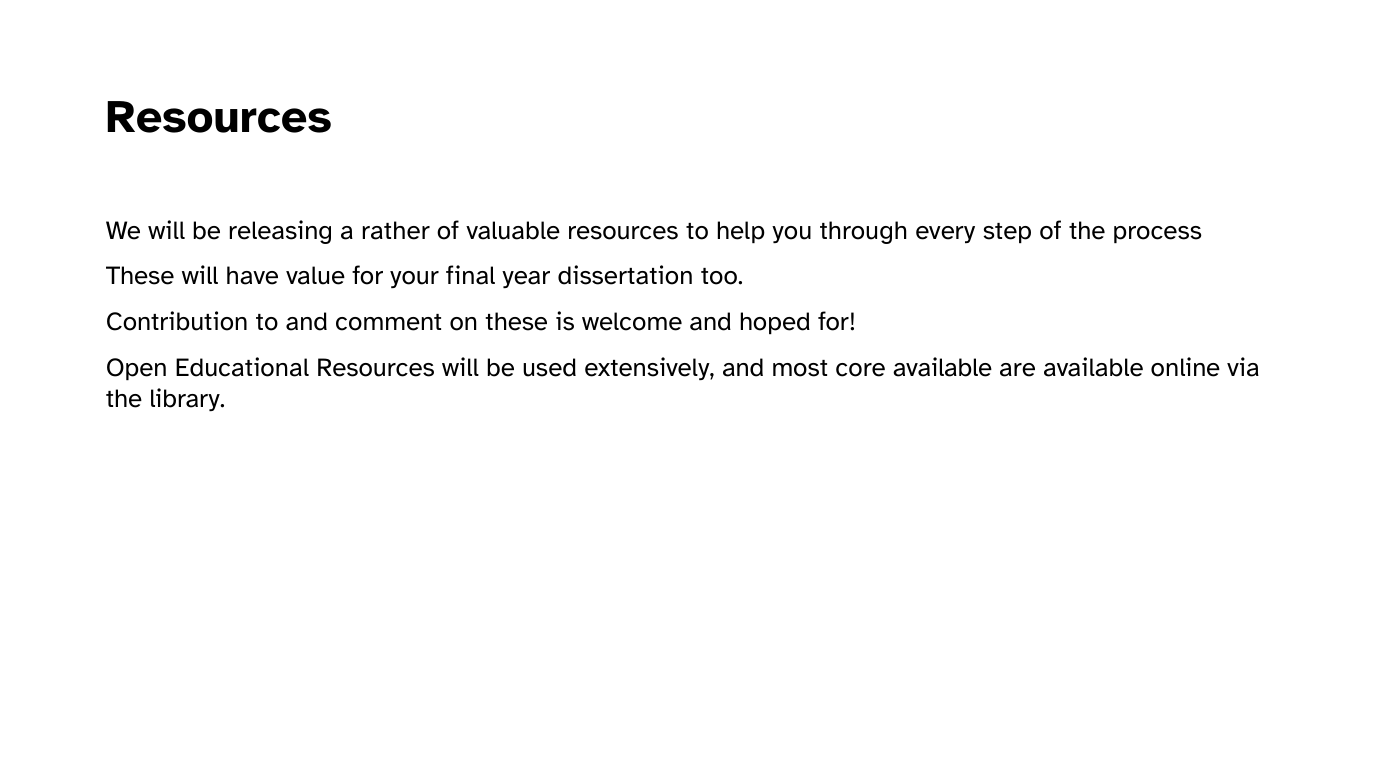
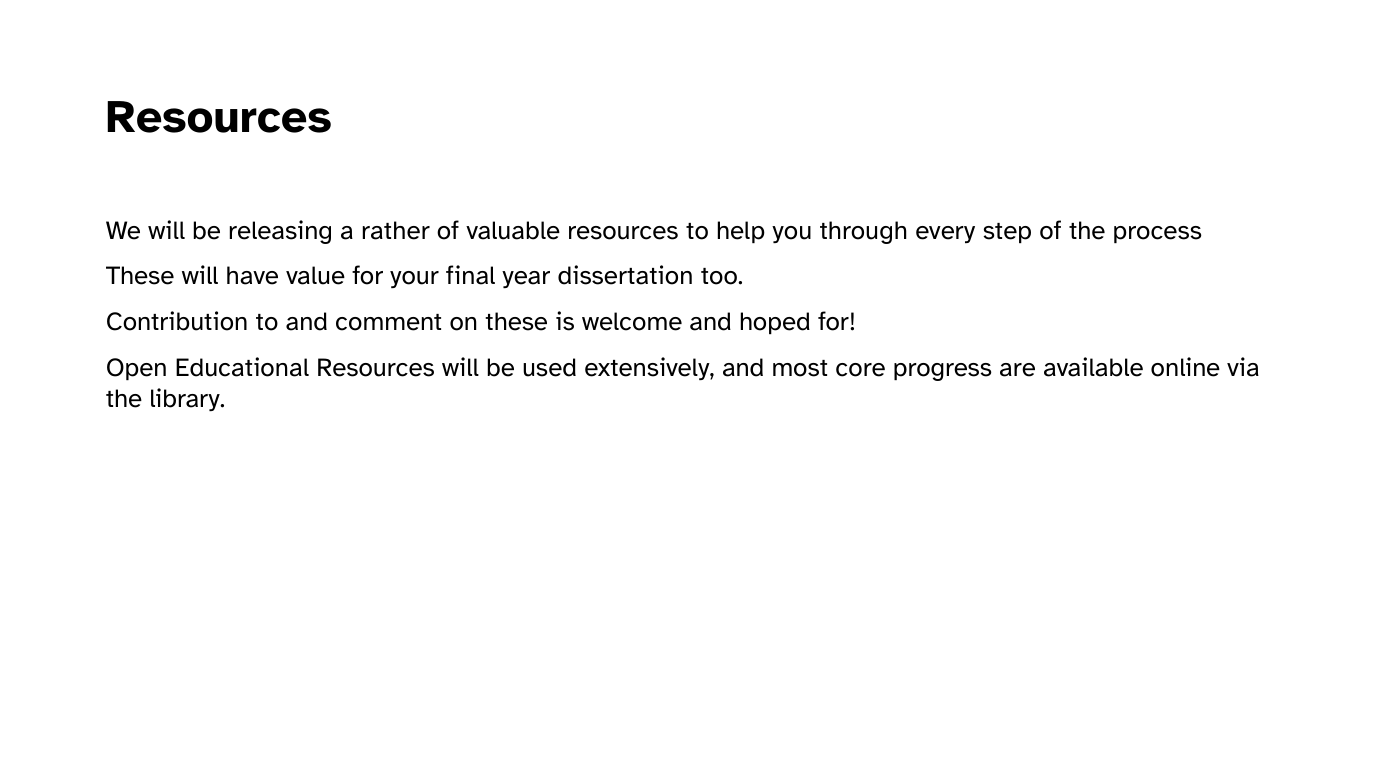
core available: available -> progress
